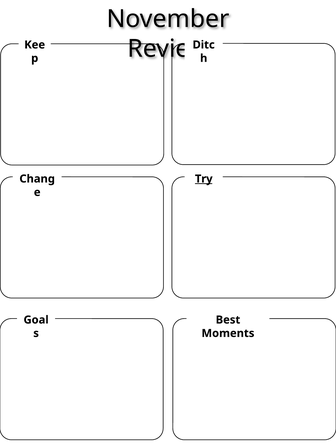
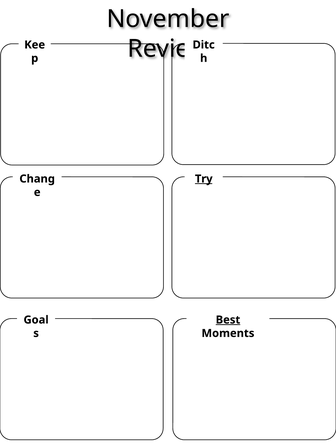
Best underline: none -> present
